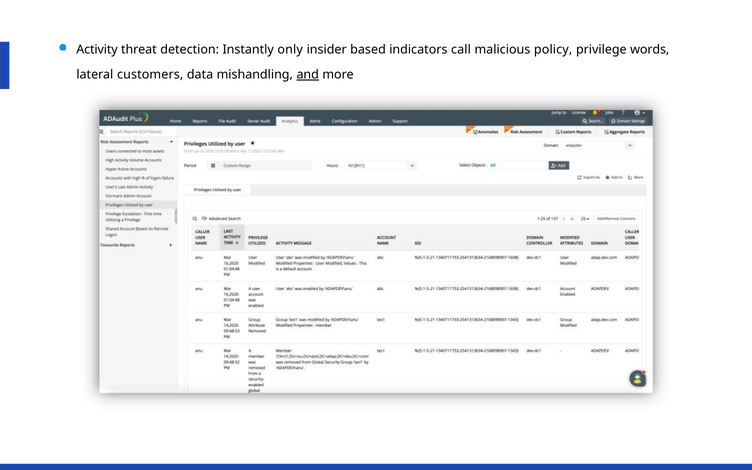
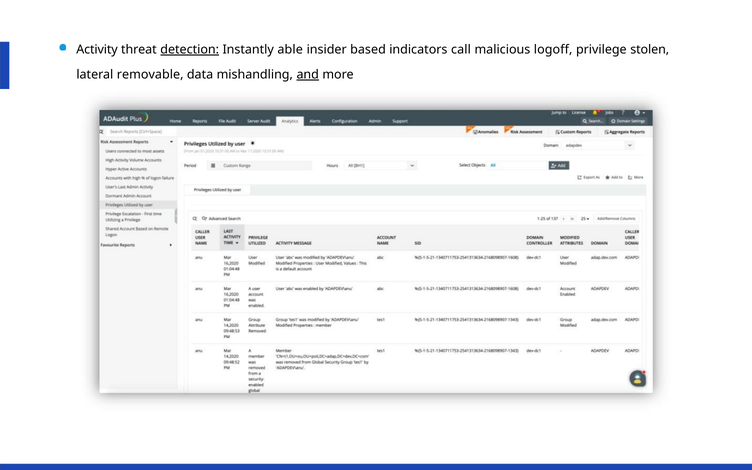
detection underline: none -> present
only: only -> able
policy: policy -> logoff
words: words -> stolen
customers: customers -> removable
